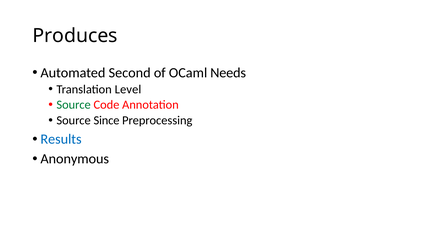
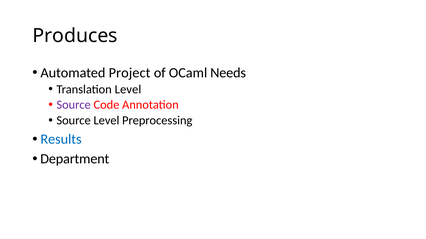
Second: Second -> Project
Source at (74, 105) colour: green -> purple
Source Since: Since -> Level
Anonymous: Anonymous -> Department
